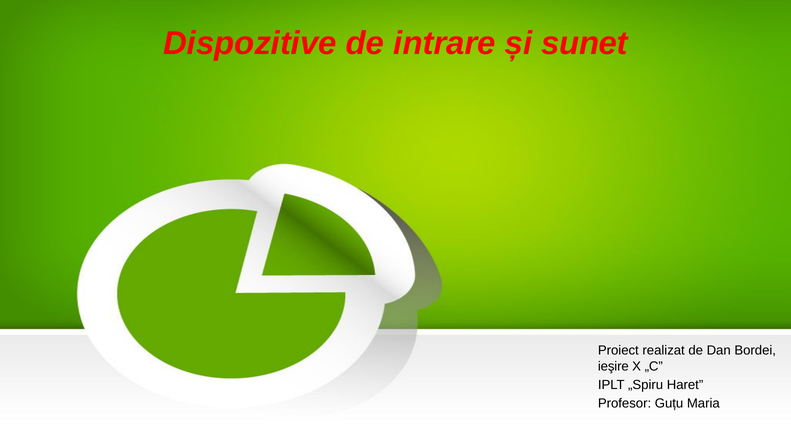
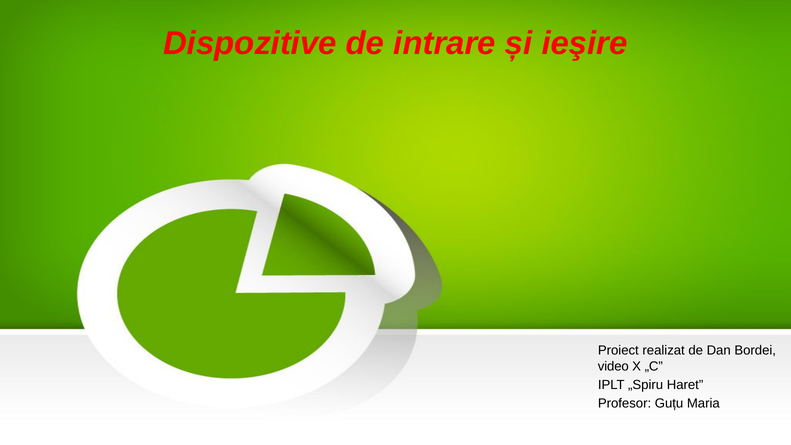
sunet: sunet -> ieşire
ieşire: ieşire -> video
